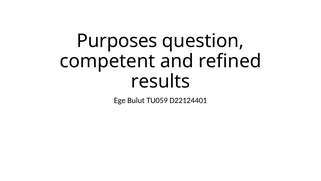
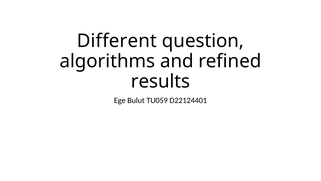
Purposes: Purposes -> Different
competent: competent -> algorithms
